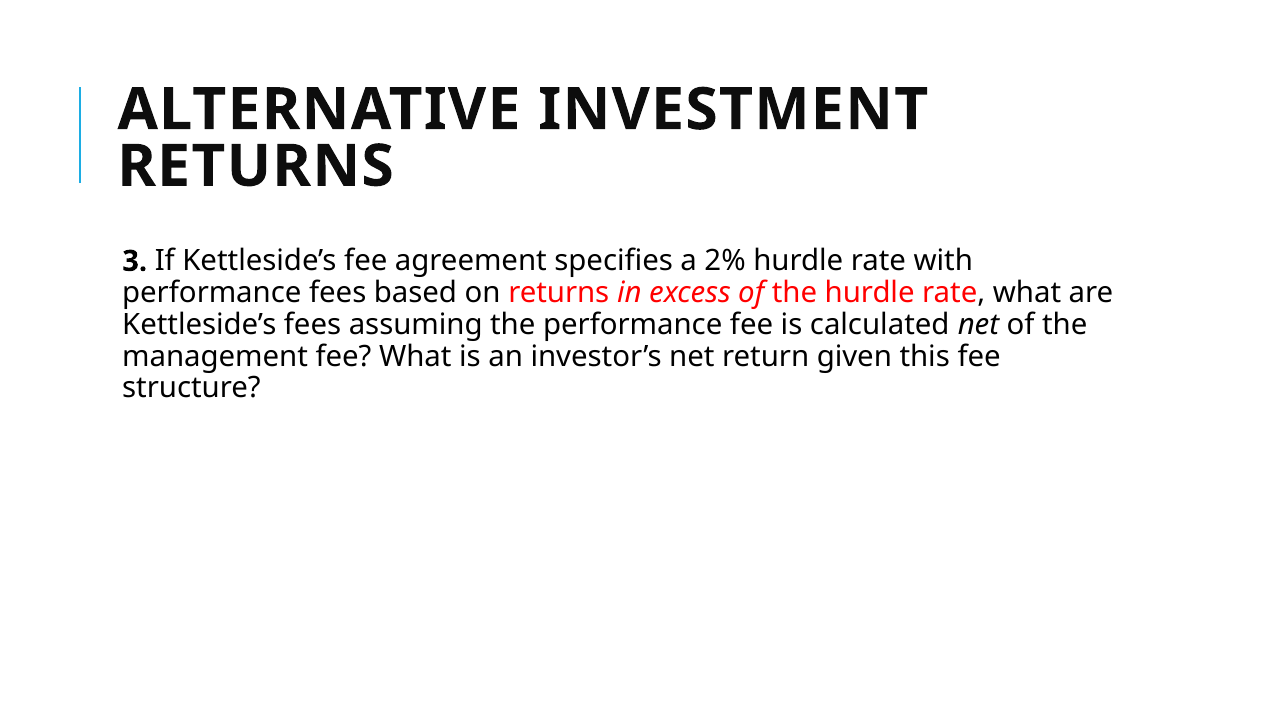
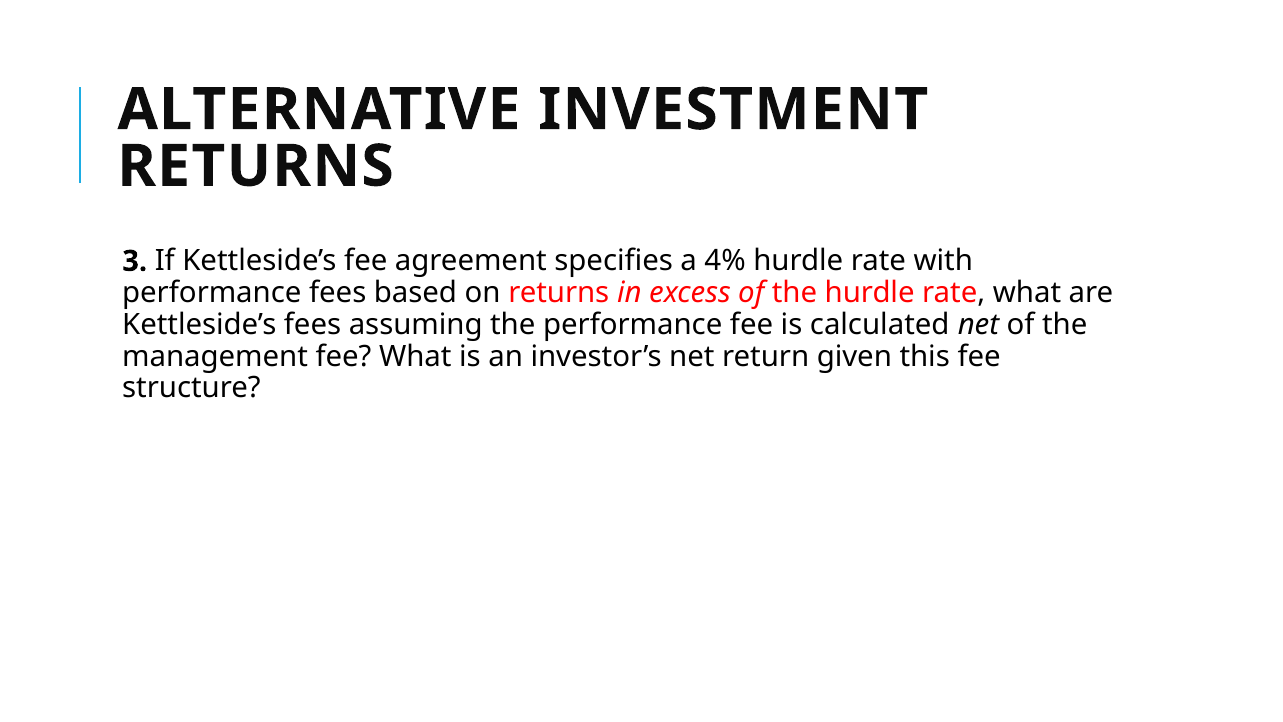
2%: 2% -> 4%
